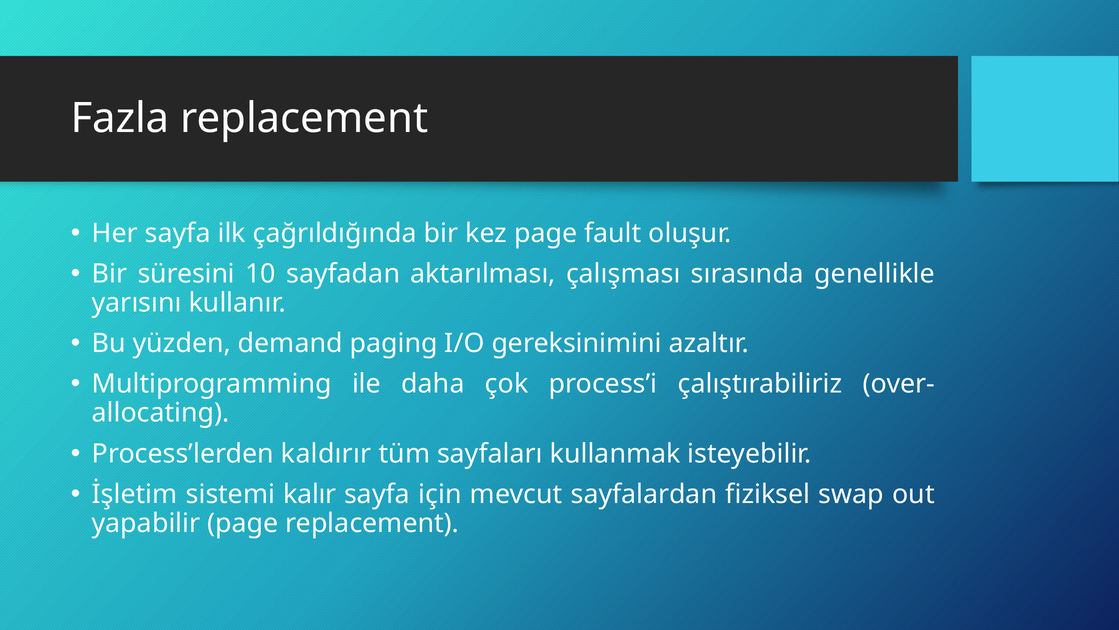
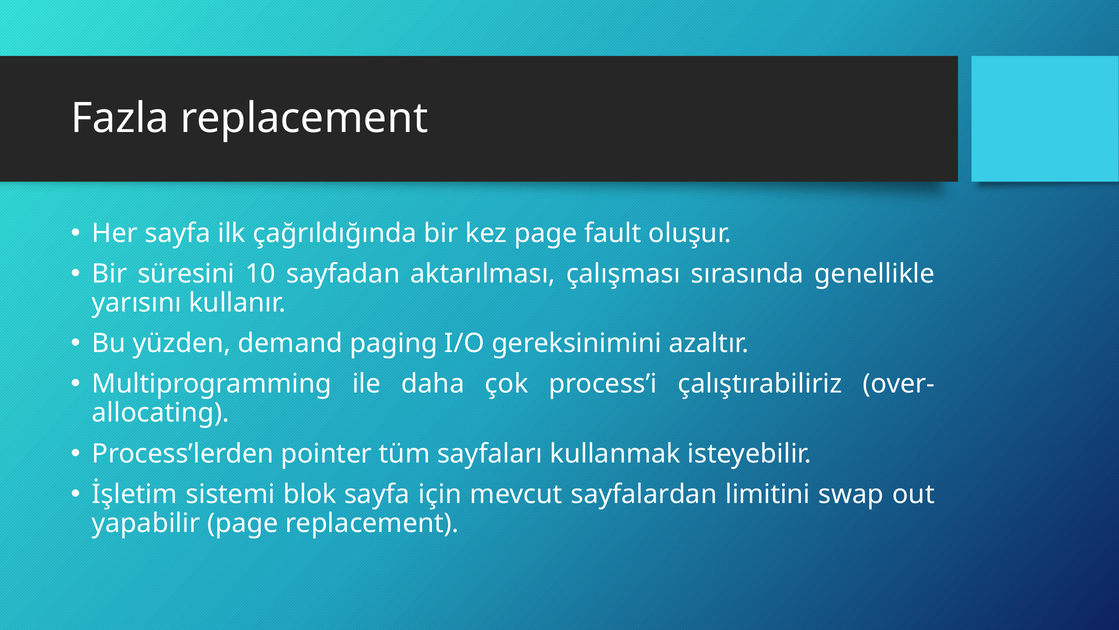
kaldırır: kaldırır -> pointer
kalır: kalır -> blok
fiziksel: fiziksel -> limitini
